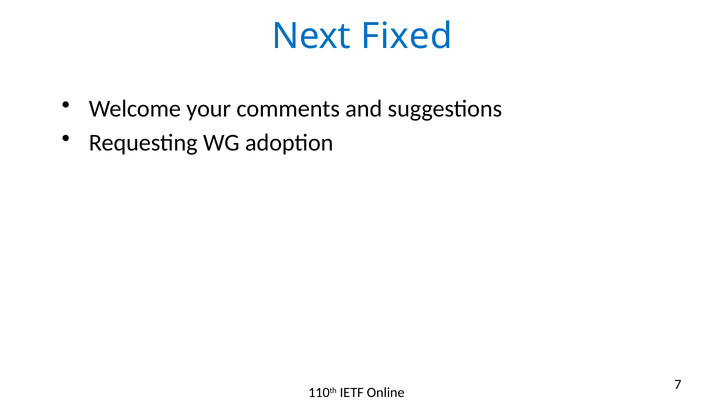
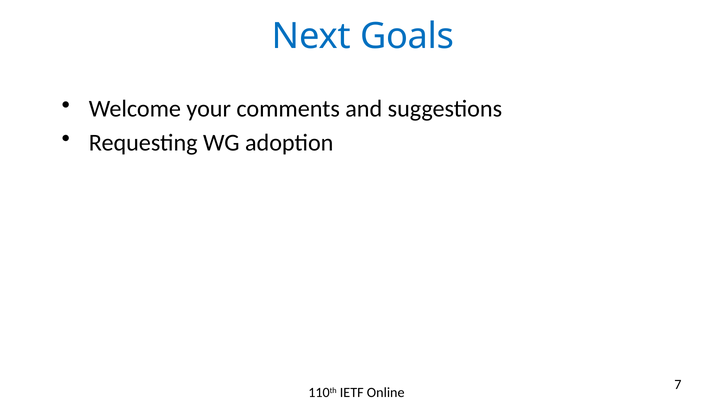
Fixed: Fixed -> Goals
